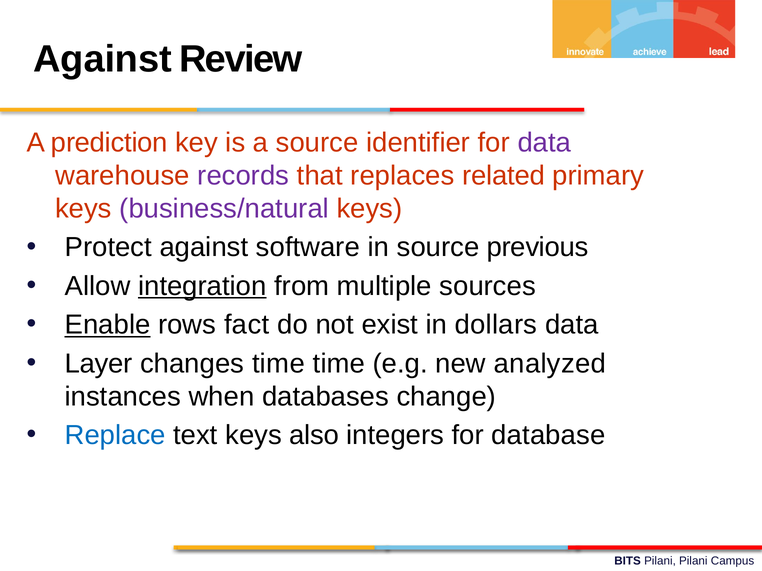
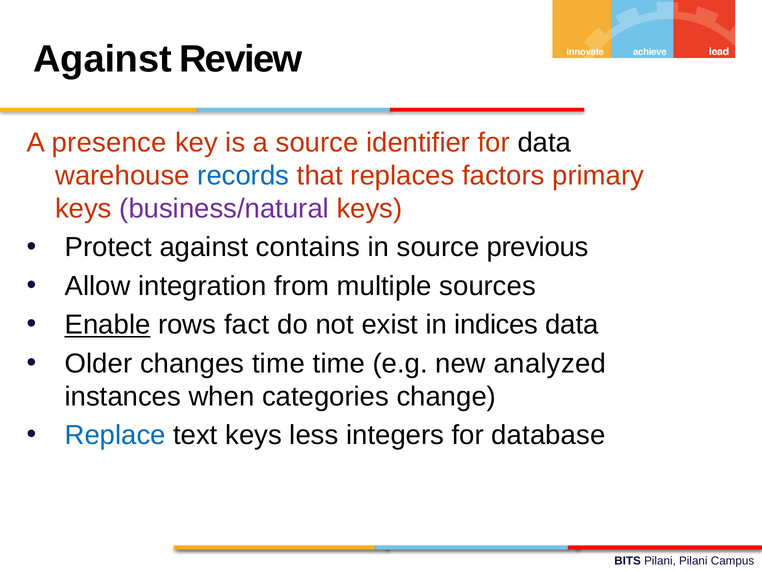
prediction: prediction -> presence
data at (544, 143) colour: purple -> black
records colour: purple -> blue
related: related -> factors
software: software -> contains
integration underline: present -> none
dollars: dollars -> indices
Layer: Layer -> Older
databases: databases -> categories
also: also -> less
